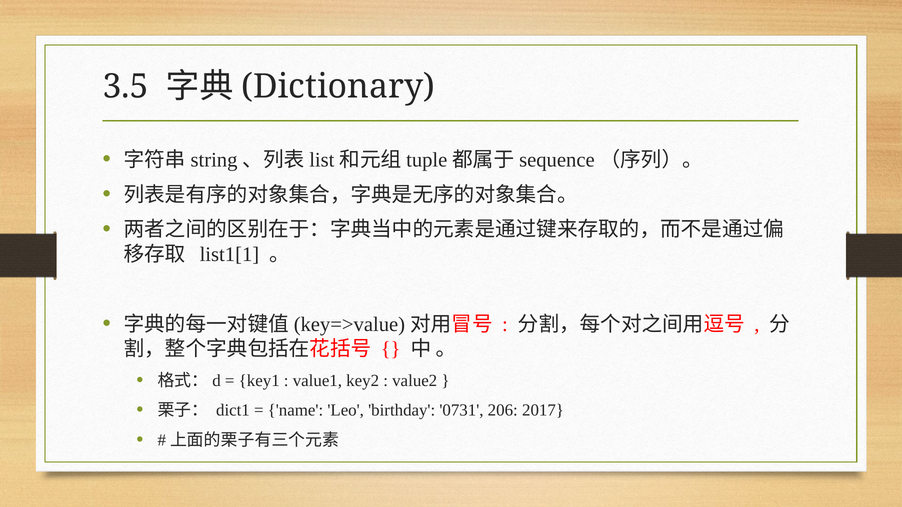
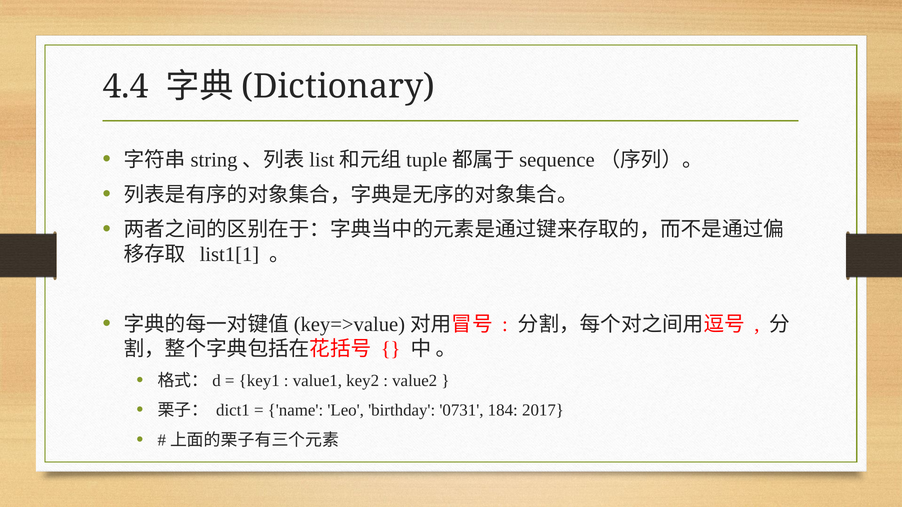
3.5: 3.5 -> 4.4
206: 206 -> 184
